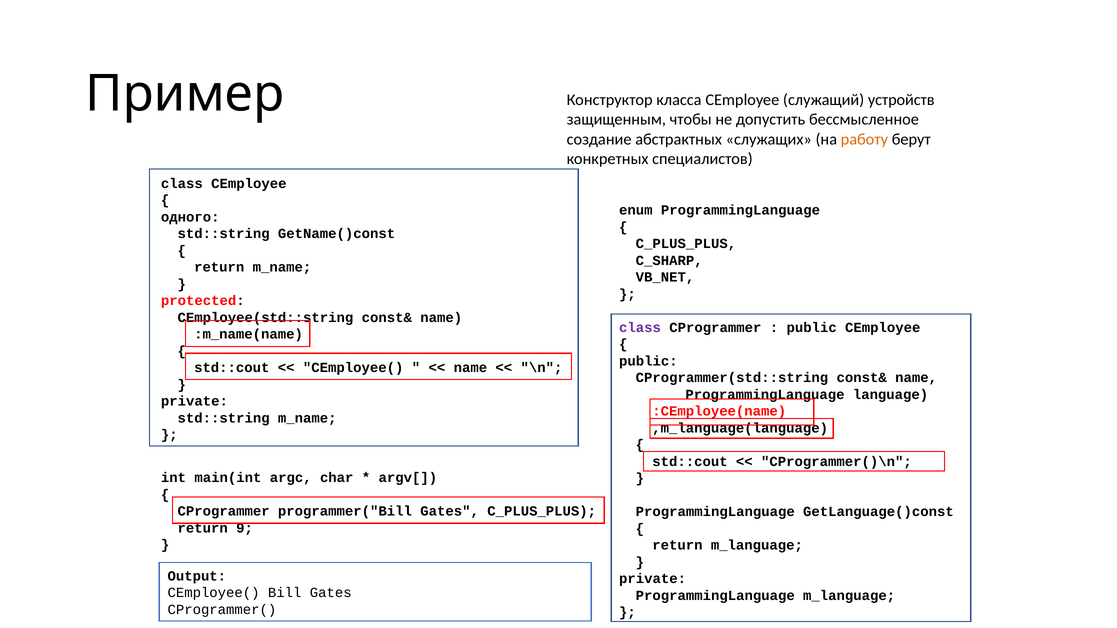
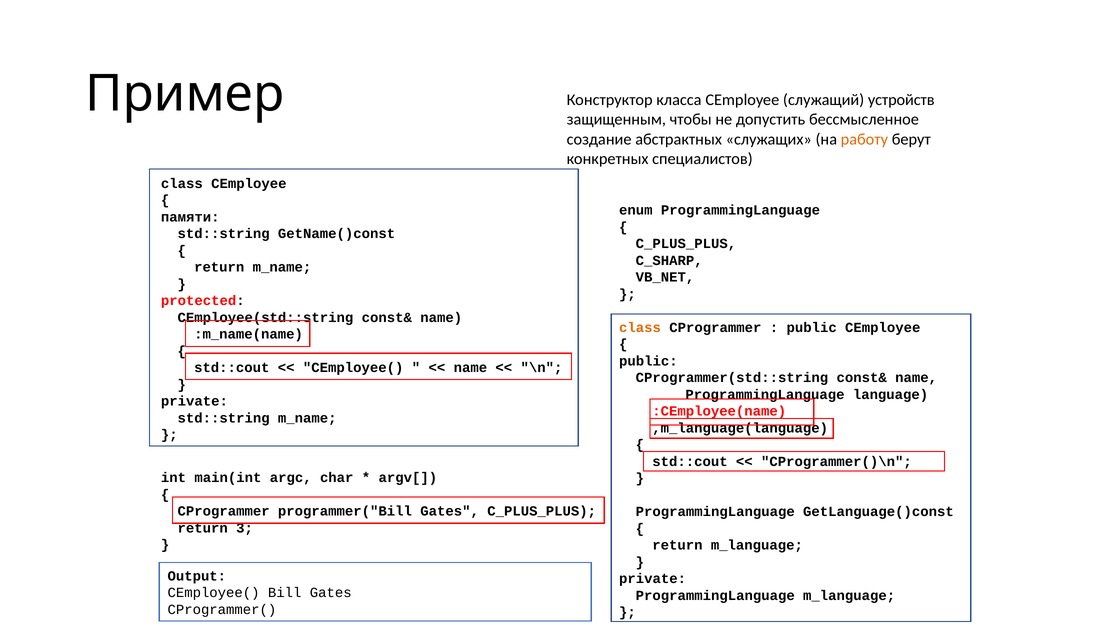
одного: одного -> памяти
class at (640, 328) colour: purple -> orange
9: 9 -> 3
